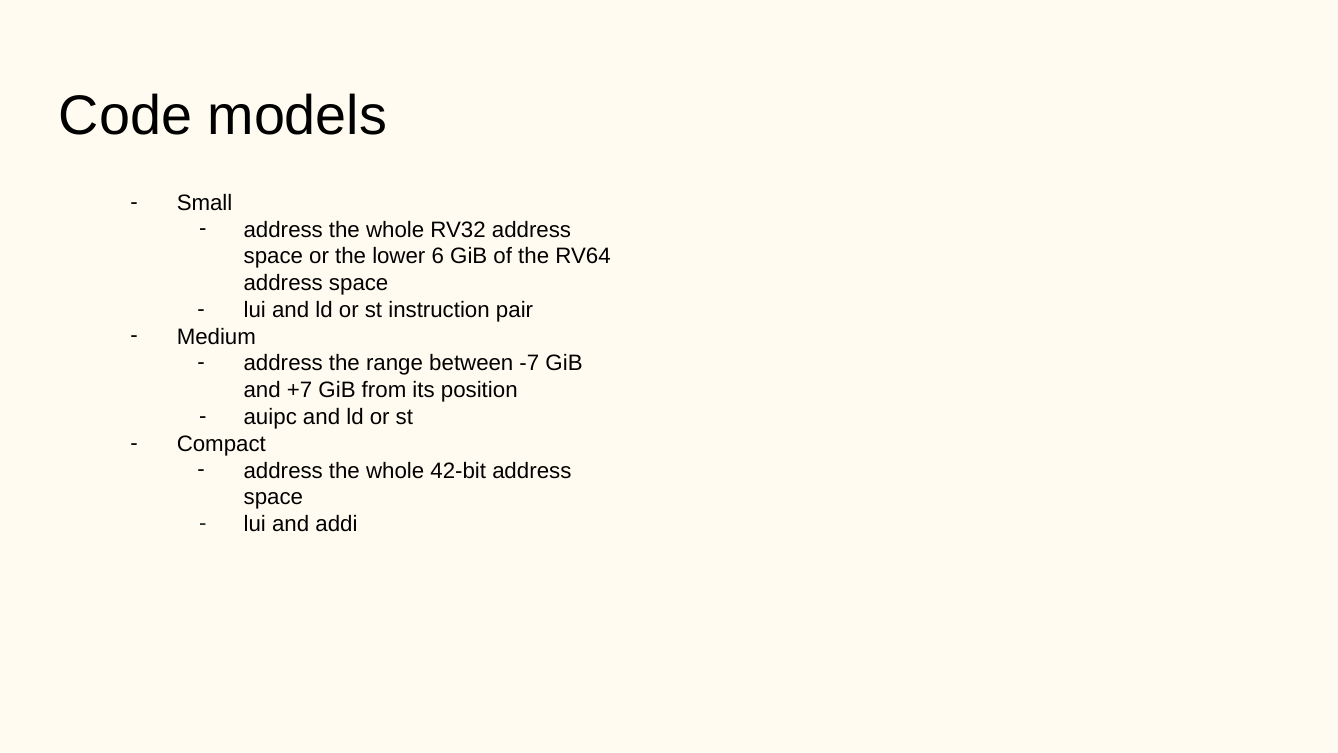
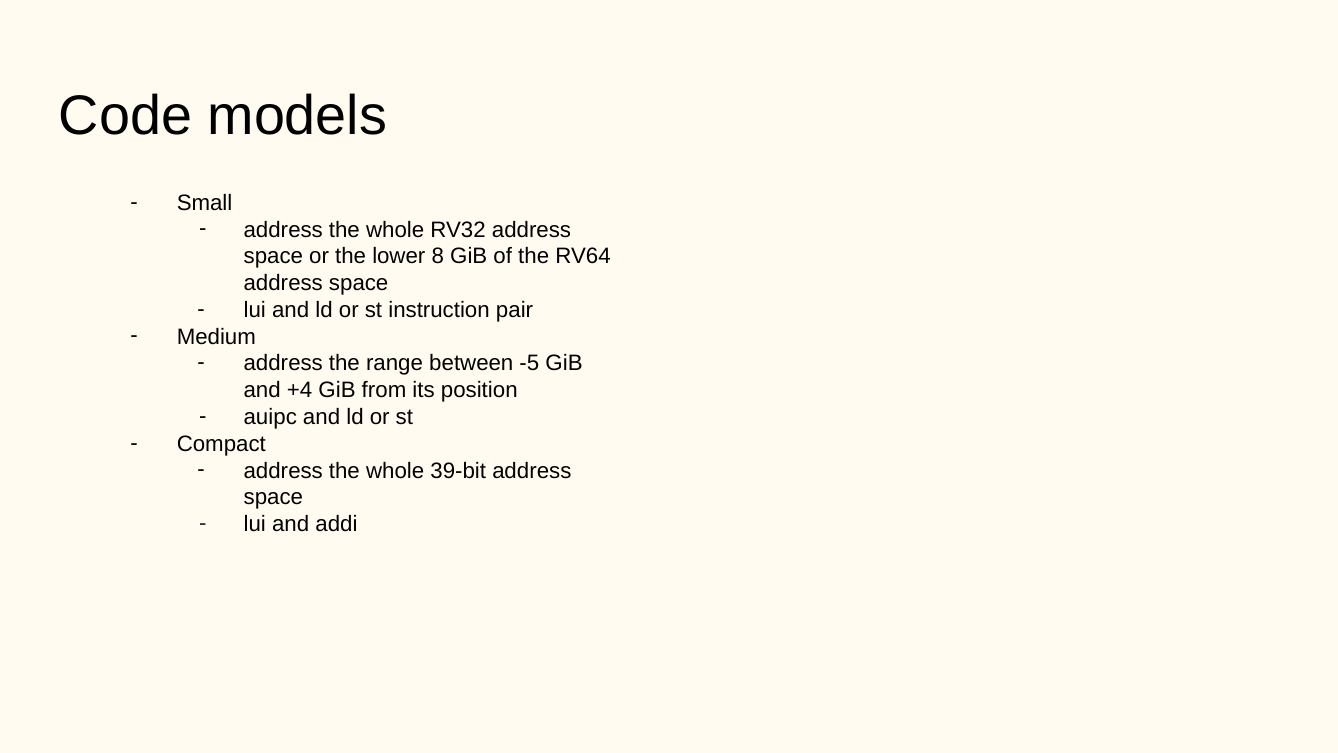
6: 6 -> 8
-7: -7 -> -5
+7: +7 -> +4
42-bit: 42-bit -> 39-bit
